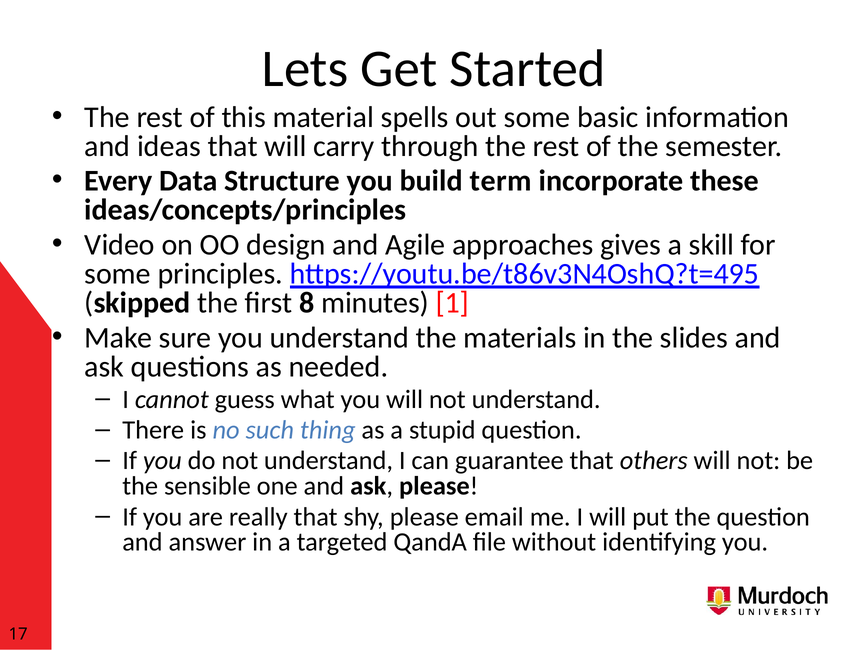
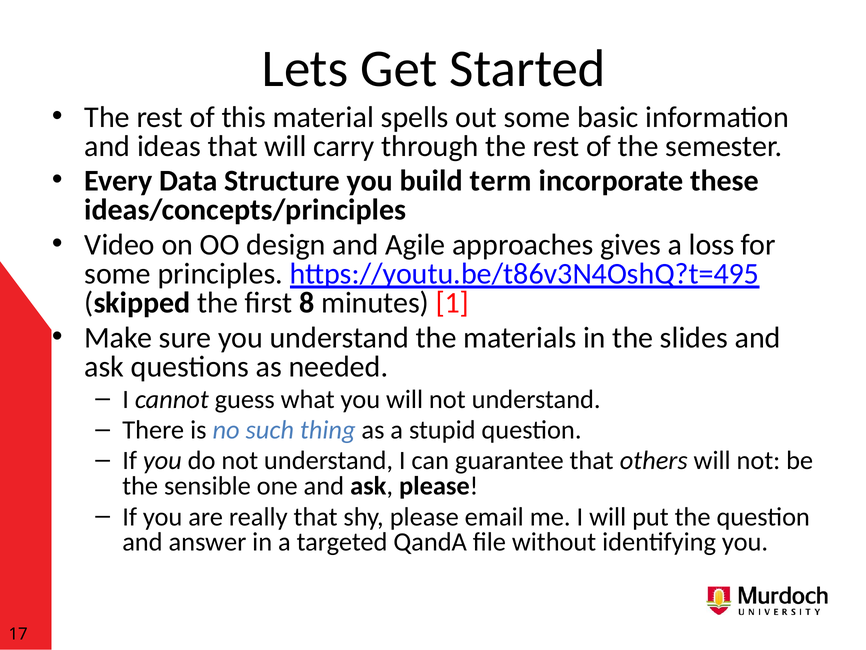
skill: skill -> loss
